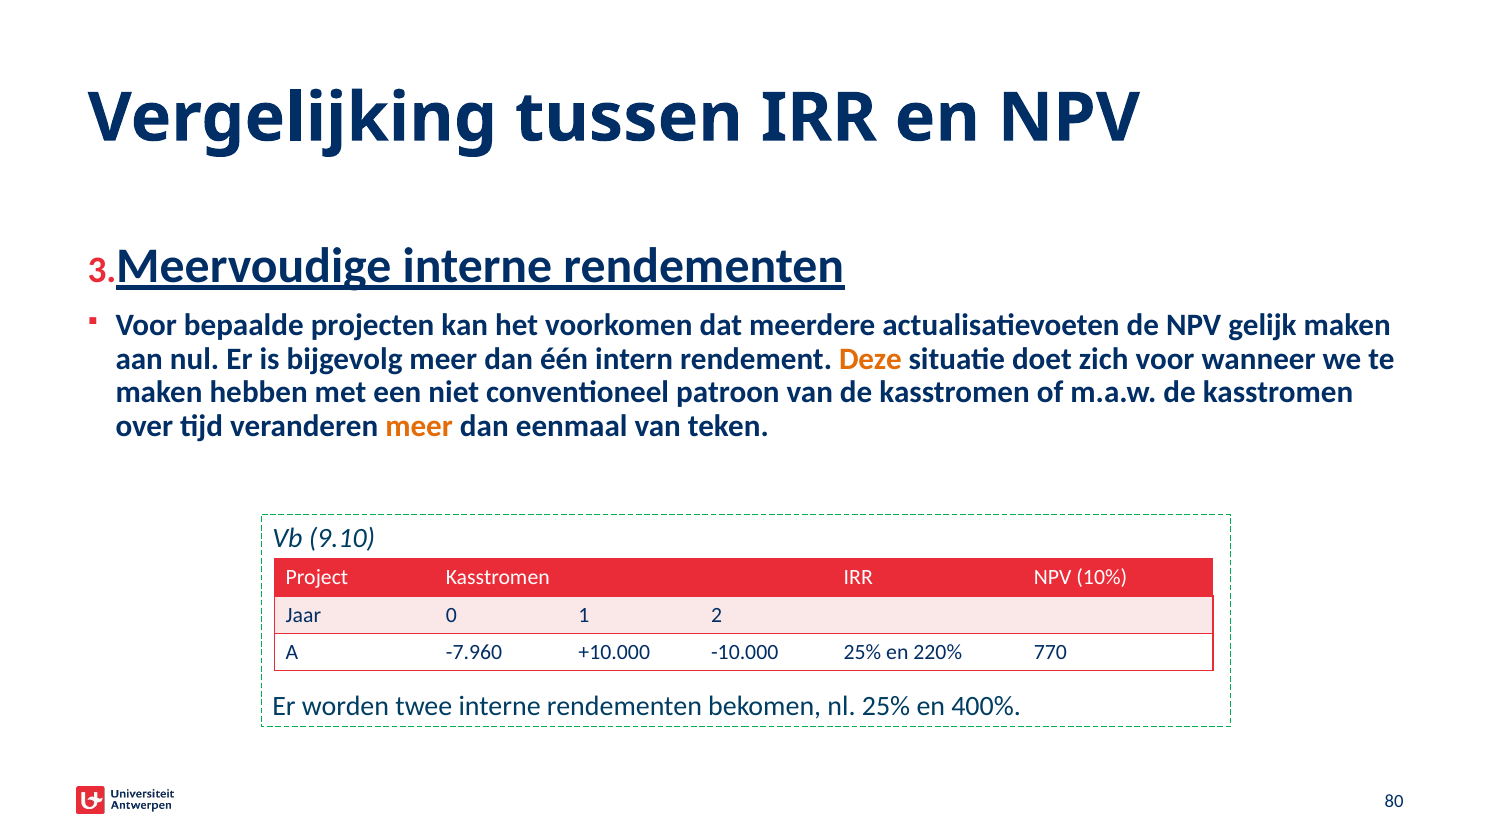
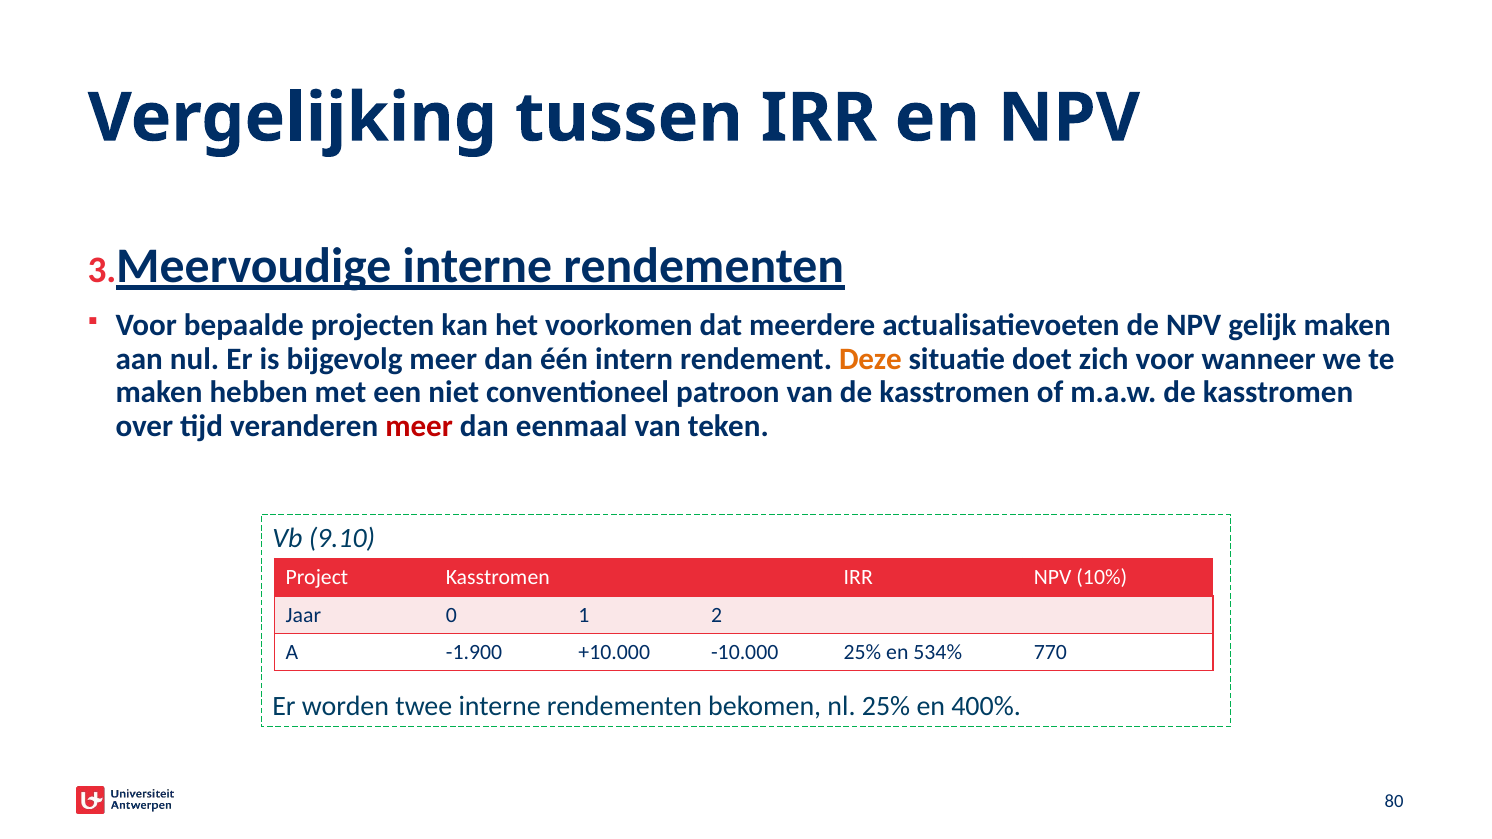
meer at (419, 426) colour: orange -> red
-7.960: -7.960 -> -1.900
220%: 220% -> 534%
